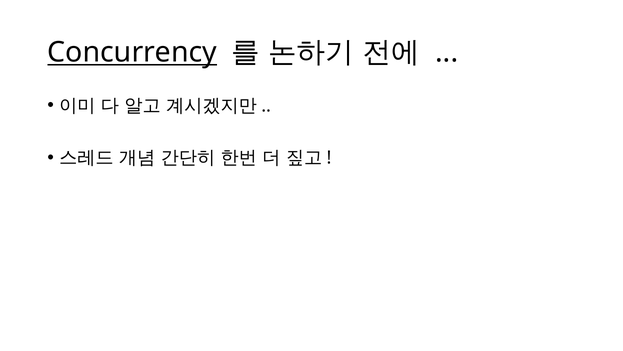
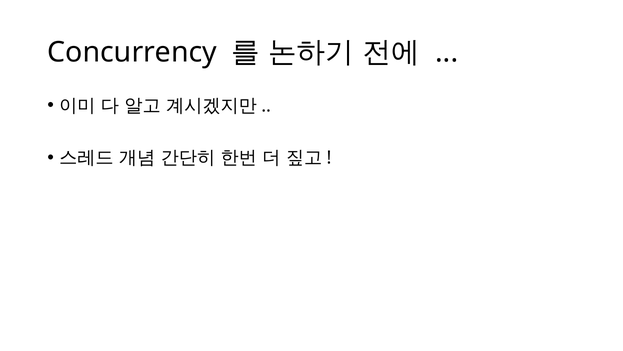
Concurrency underline: present -> none
